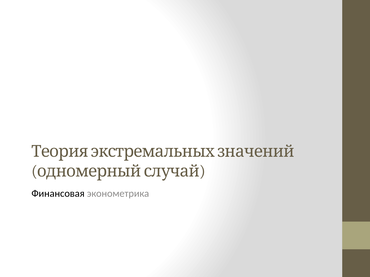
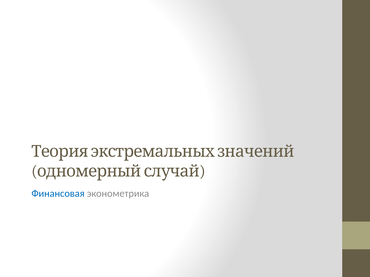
Финансовая colour: black -> blue
